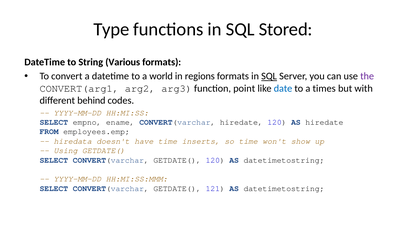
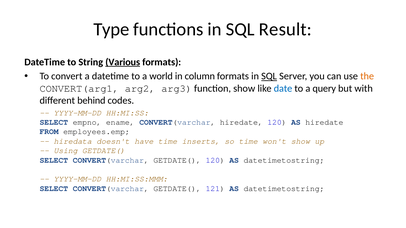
Stored: Stored -> Result
Various underline: none -> present
regions: regions -> column
the colour: purple -> orange
function point: point -> show
times: times -> query
